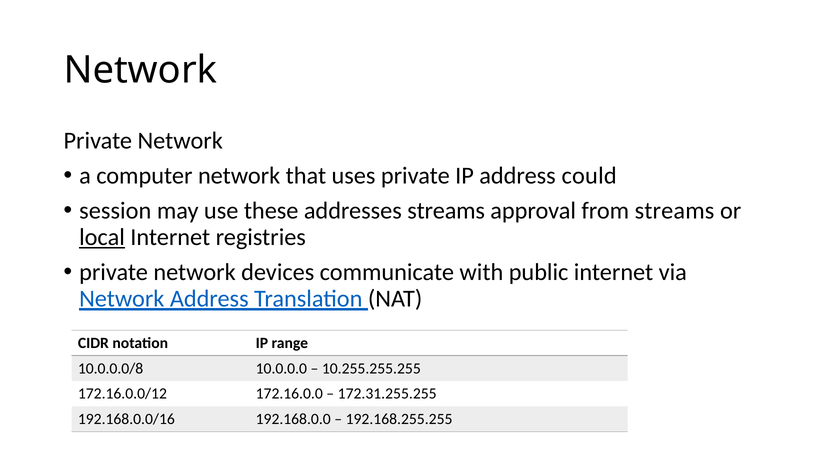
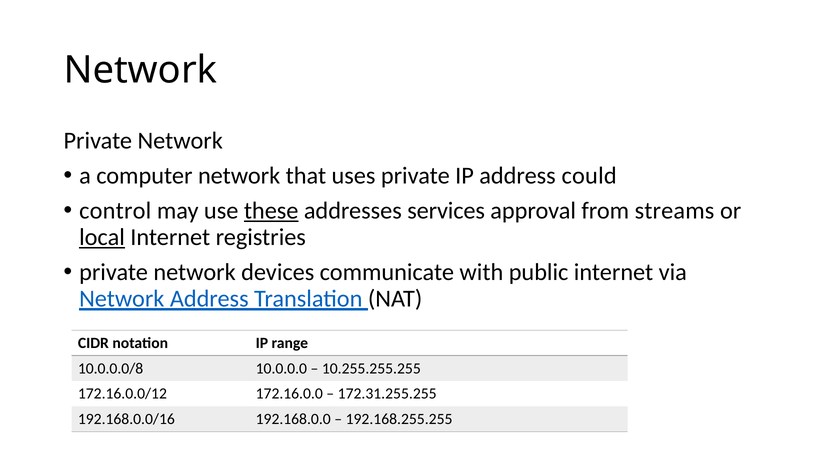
session: session -> control
these underline: none -> present
addresses streams: streams -> services
